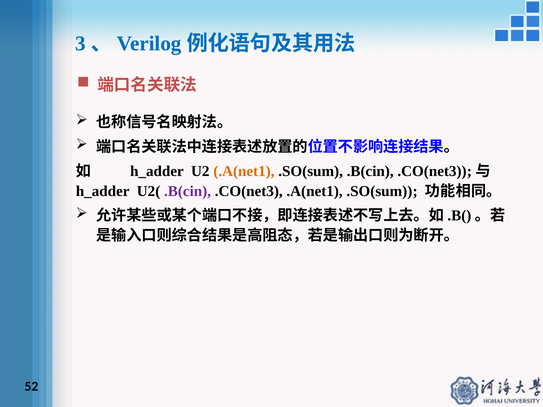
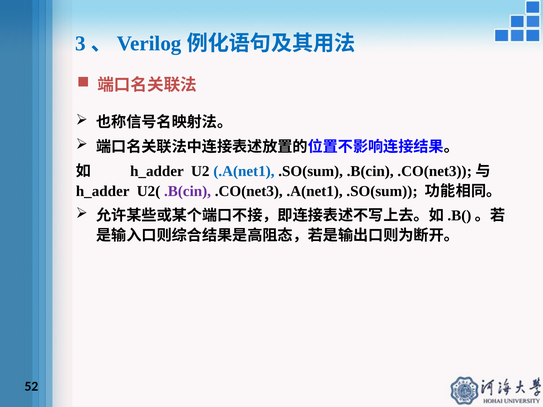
.A(net1 at (244, 171) colour: orange -> blue
